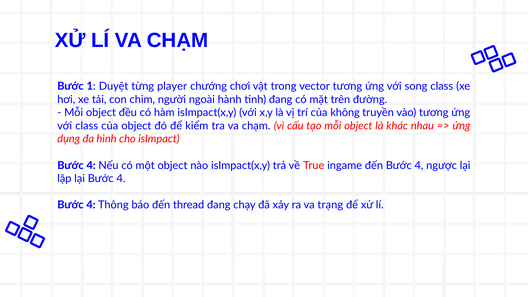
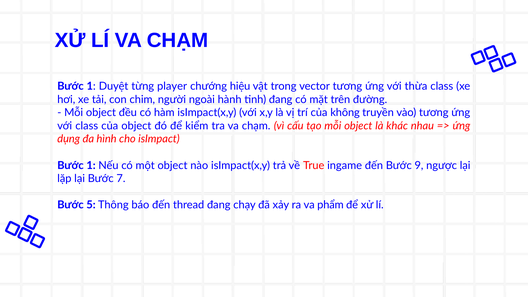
chơi: chơi -> hiệu
song: song -> thừa
4 at (91, 165): 4 -> 1
đến Bước 4: 4 -> 9
lại Bước 4: 4 -> 7
4 at (91, 205): 4 -> 5
trạng: trạng -> phẩm
